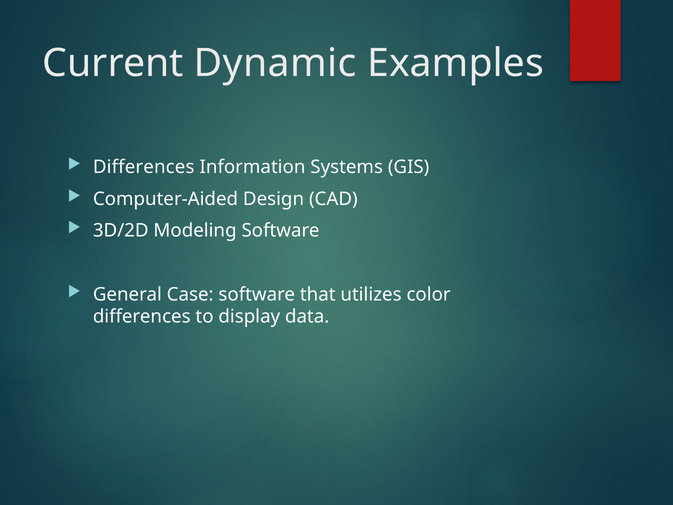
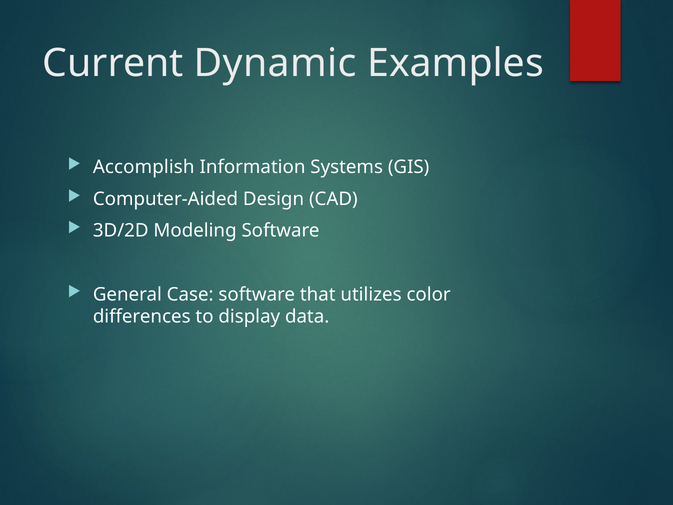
Differences at (144, 167): Differences -> Accomplish
